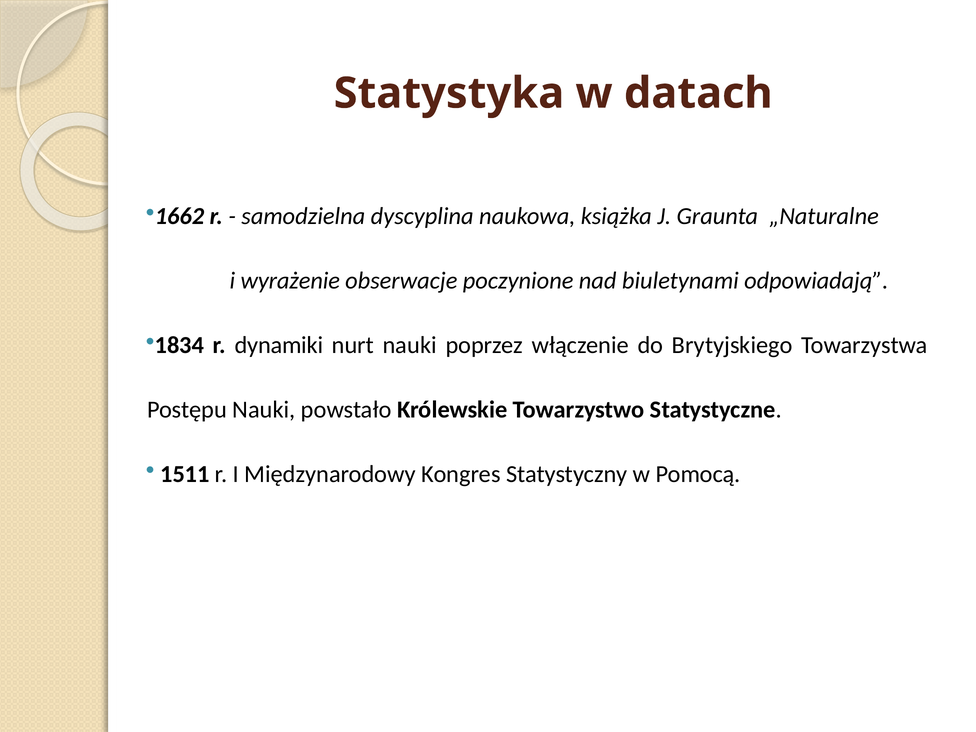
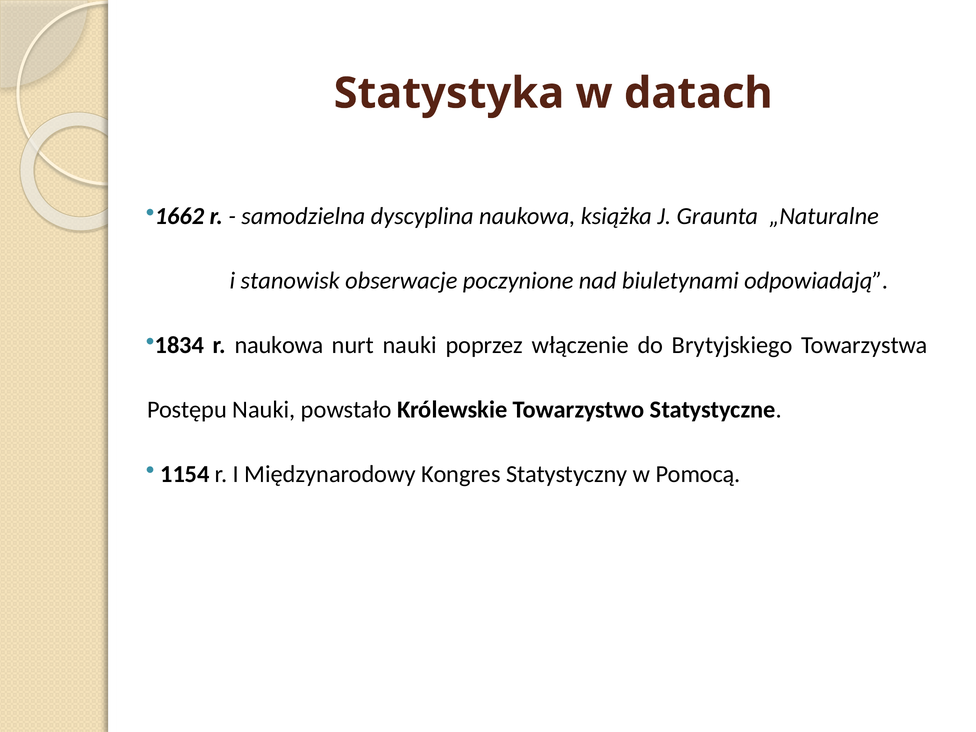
wyrażenie: wyrażenie -> stanowisk
r dynamiki: dynamiki -> naukowa
1511: 1511 -> 1154
